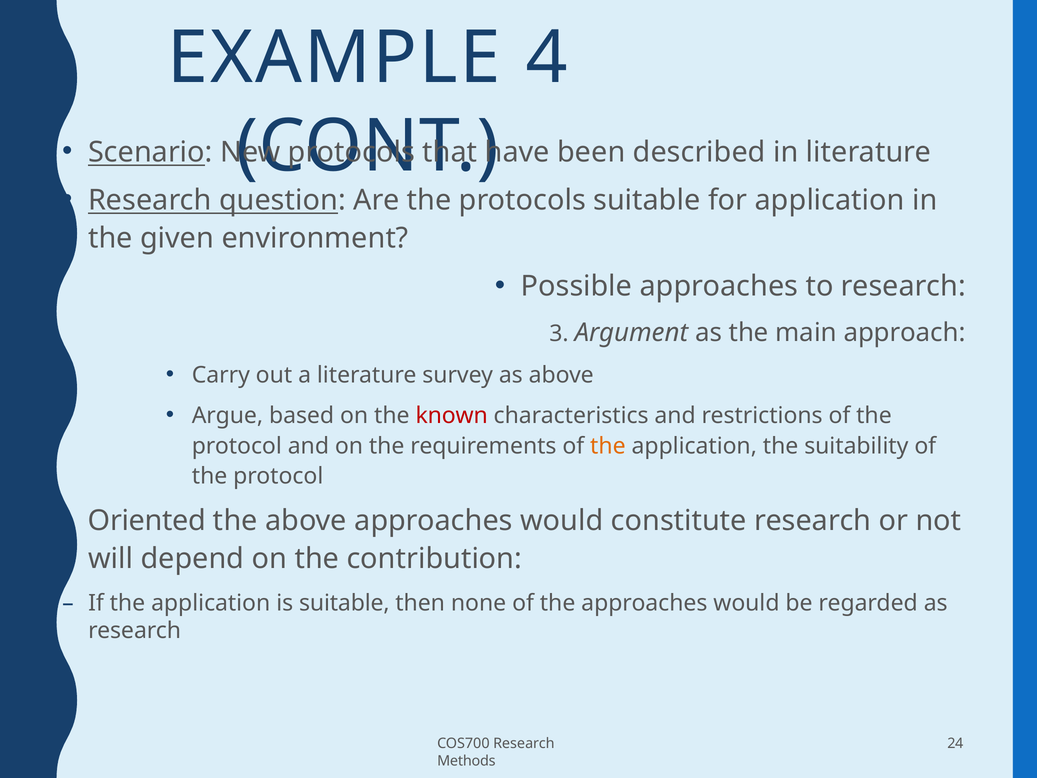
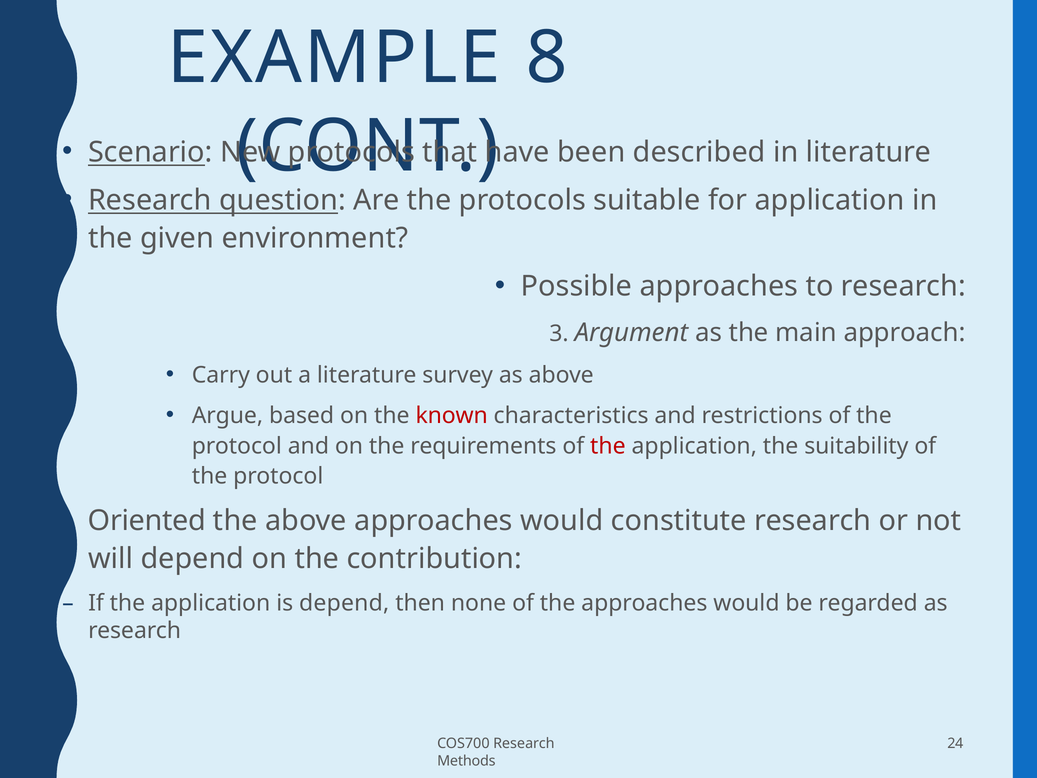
4: 4 -> 8
the at (608, 446) colour: orange -> red
is suitable: suitable -> depend
